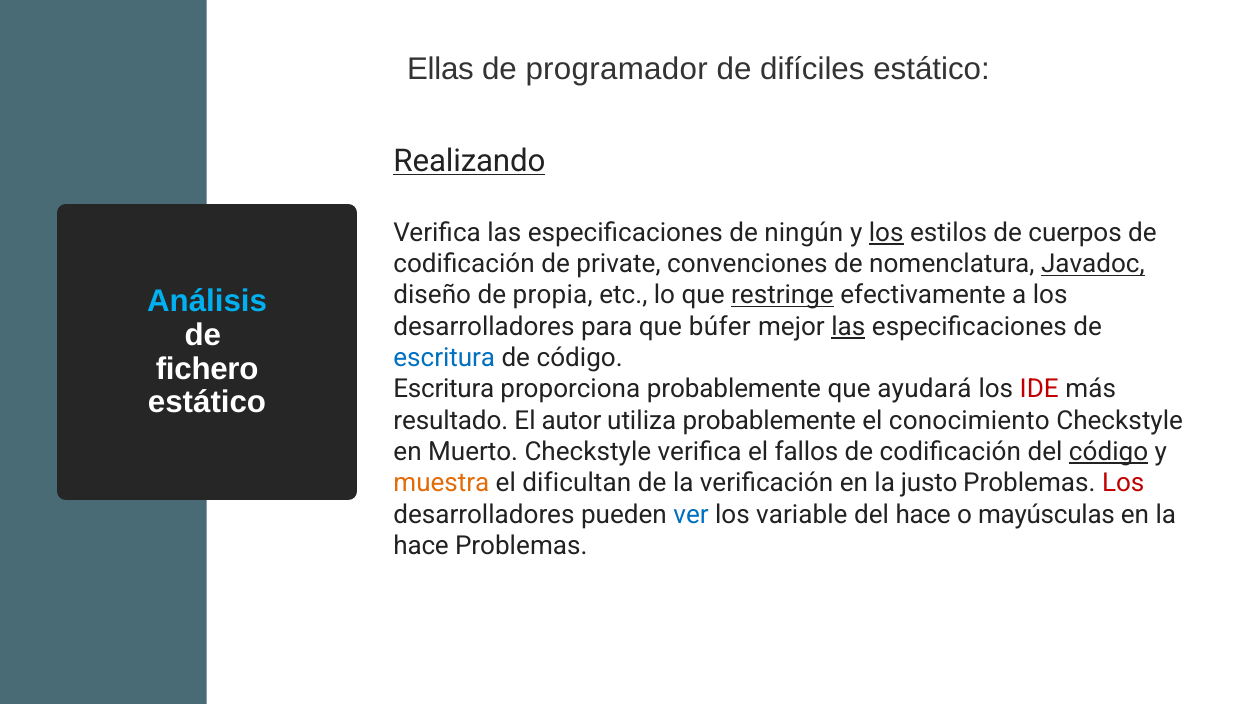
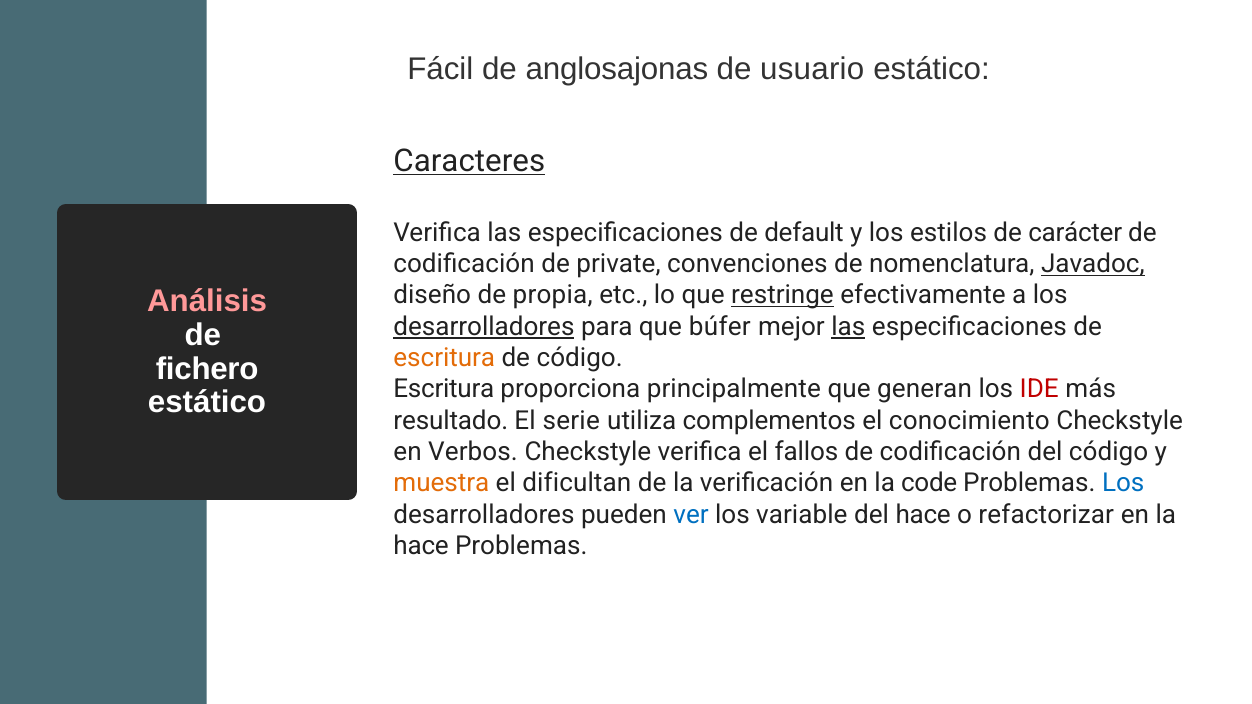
Ellas: Ellas -> Fácil
programador: programador -> anglosajonas
difíciles: difíciles -> usuario
Realizando: Realizando -> Caracteres
ningún: ningún -> default
los at (886, 233) underline: present -> none
cuerpos: cuerpos -> carácter
Análisis colour: light blue -> pink
desarrolladores at (484, 327) underline: none -> present
escritura at (444, 358) colour: blue -> orange
proporciona probablemente: probablemente -> principalmente
ayudará: ayudará -> generan
autor: autor -> serie
utiliza probablemente: probablemente -> complementos
Muerto: Muerto -> Verbos
código at (1109, 452) underline: present -> none
justo: justo -> code
Los at (1123, 483) colour: red -> blue
mayúsculas: mayúsculas -> refactorizar
